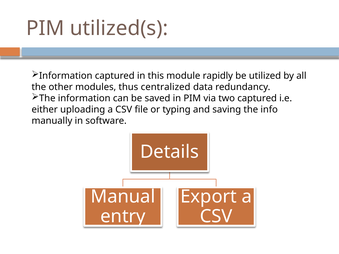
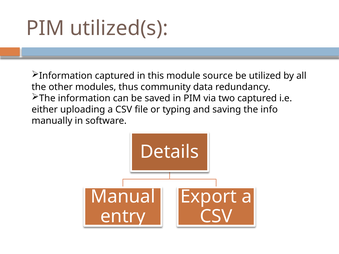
rapidly: rapidly -> source
centralized: centralized -> community
